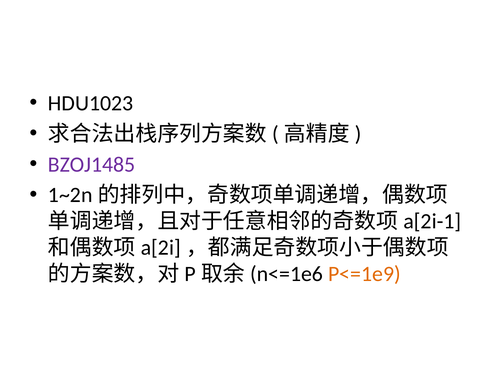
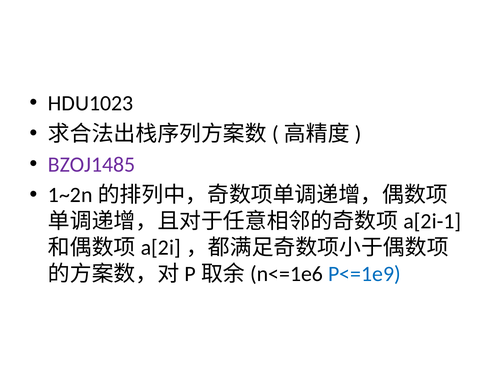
P<=1e9 colour: orange -> blue
